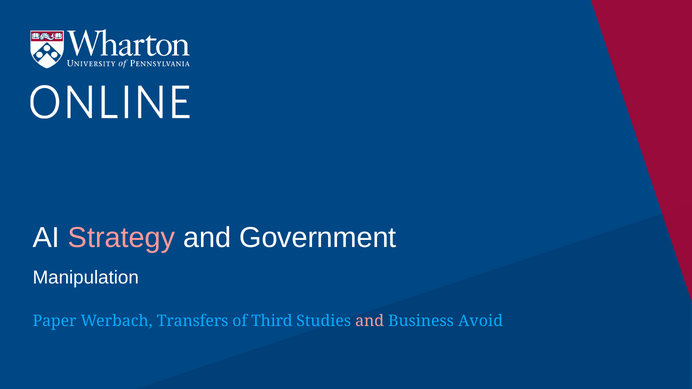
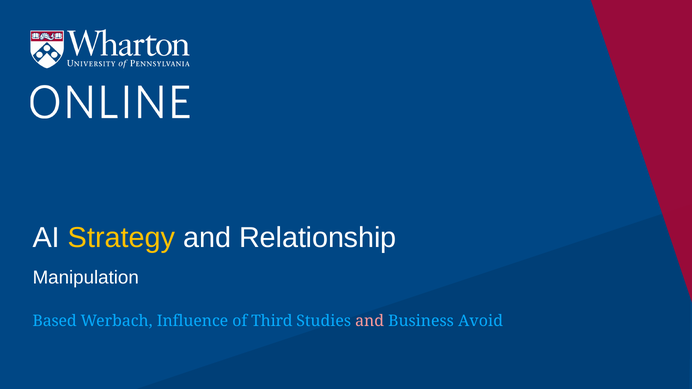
Strategy colour: pink -> yellow
Government: Government -> Relationship
Paper: Paper -> Based
Transfers: Transfers -> Influence
